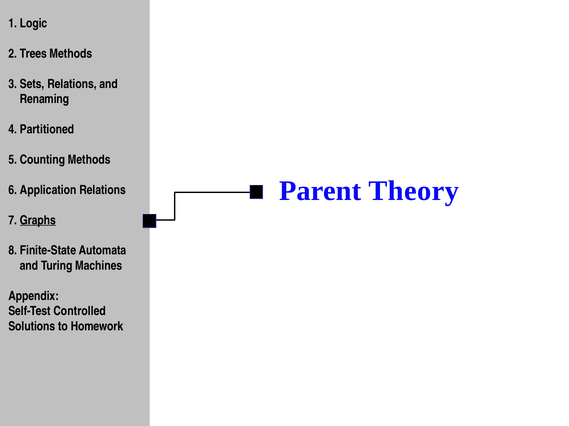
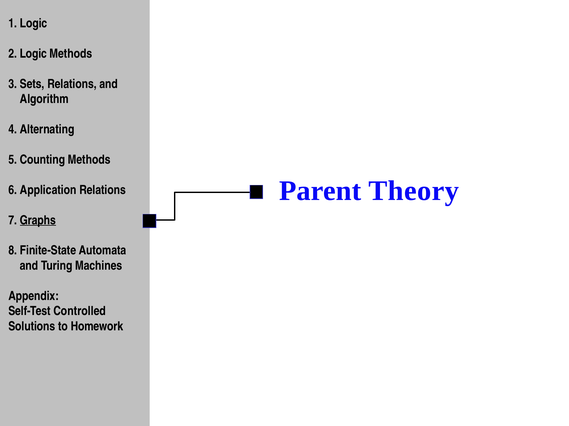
2 Trees: Trees -> Logic
Renaming: Renaming -> Algorithm
Partitioned: Partitioned -> Alternating
